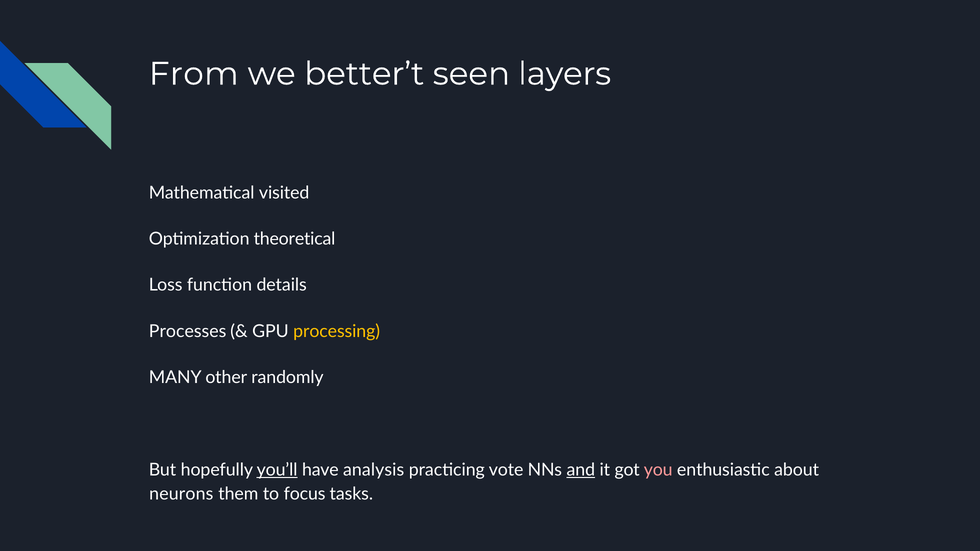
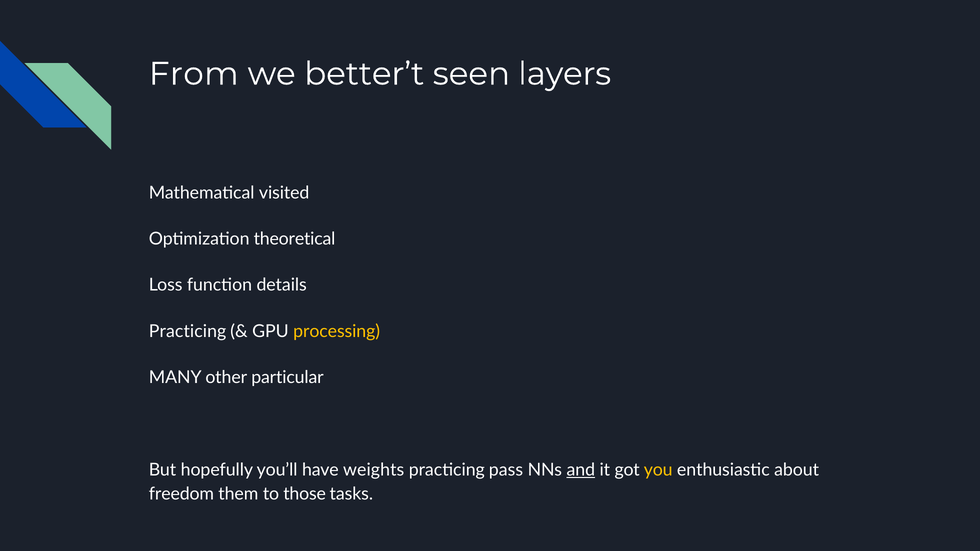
Processes at (188, 331): Processes -> Practicing
randomly: randomly -> particular
you’ll underline: present -> none
analysis: analysis -> weights
vote: vote -> pass
you colour: pink -> yellow
neurons: neurons -> freedom
focus: focus -> those
